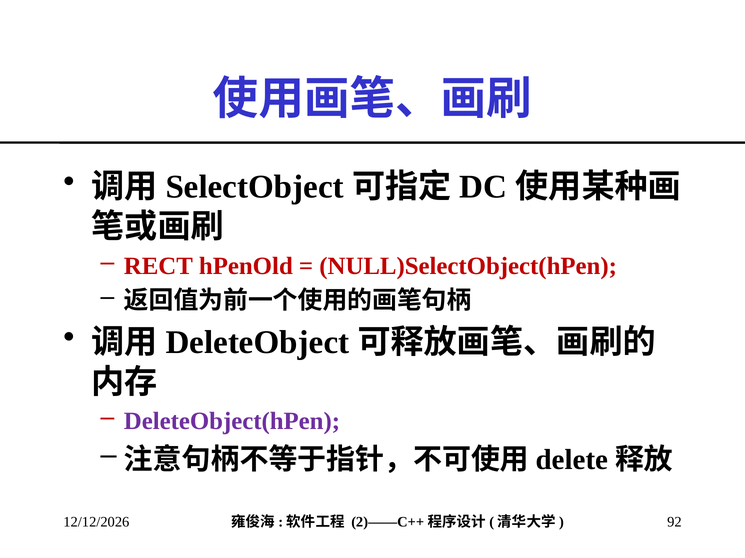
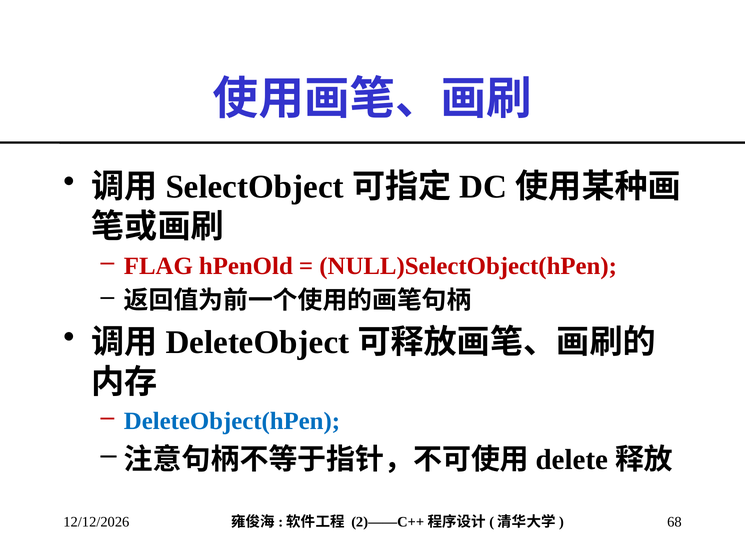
RECT: RECT -> FLAG
DeleteObject(hPen colour: purple -> blue
92: 92 -> 68
